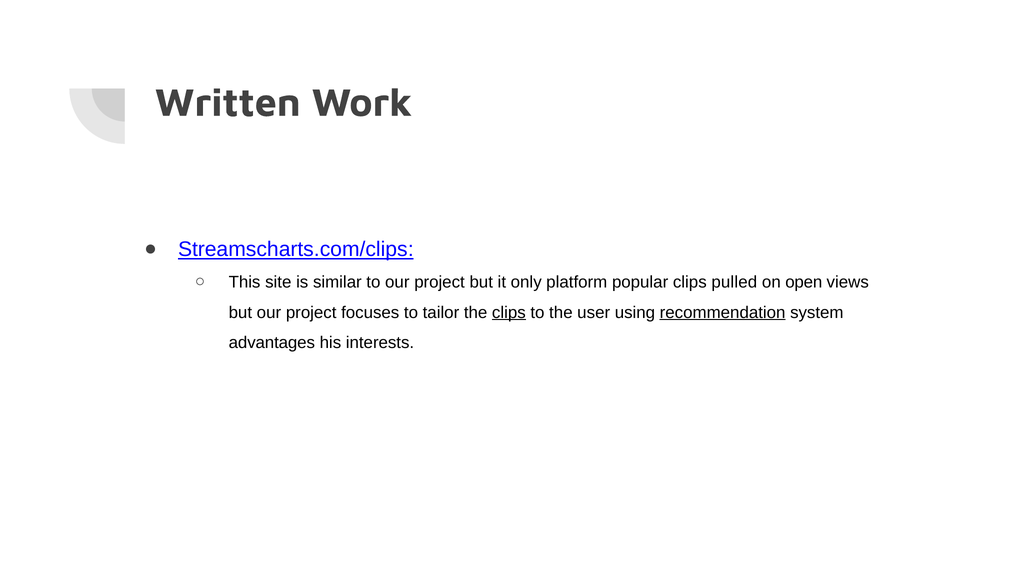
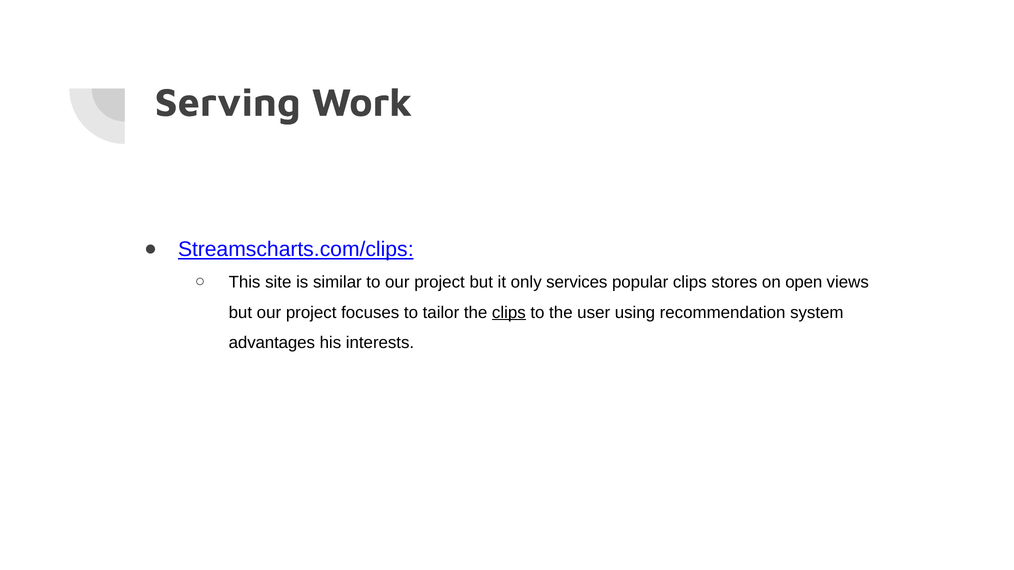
Written: Written -> Serving
platform: platform -> services
pulled: pulled -> stores
recommendation underline: present -> none
